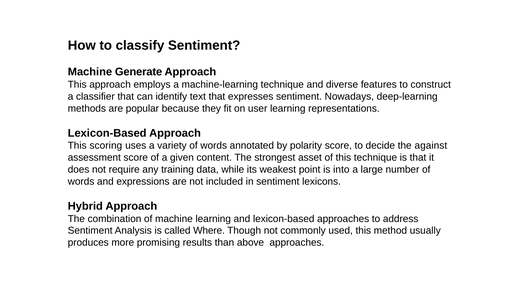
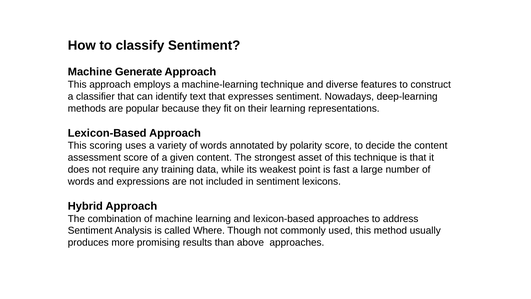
user: user -> their
the against: against -> content
into: into -> fast
